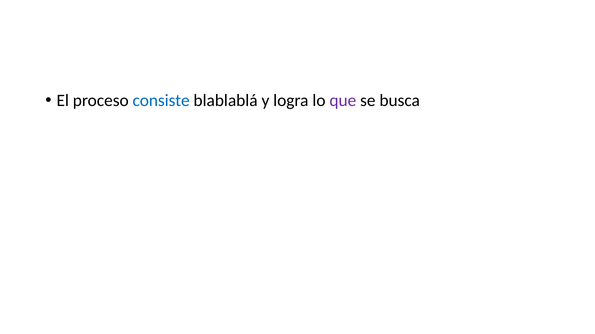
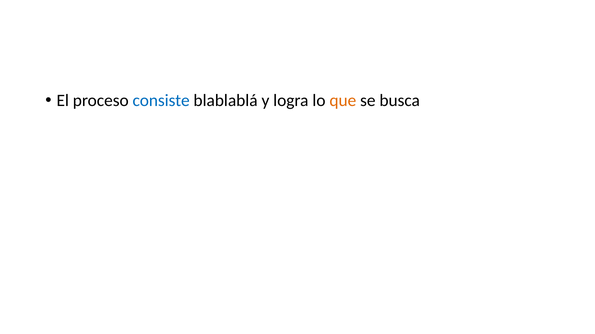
que colour: purple -> orange
